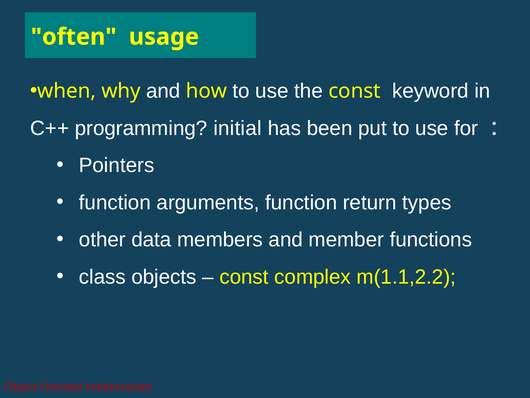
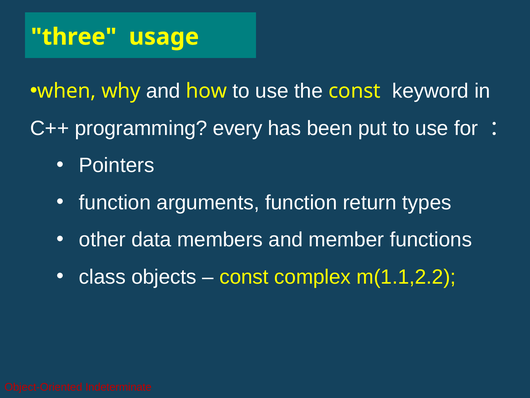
often: often -> three
initial: initial -> every
